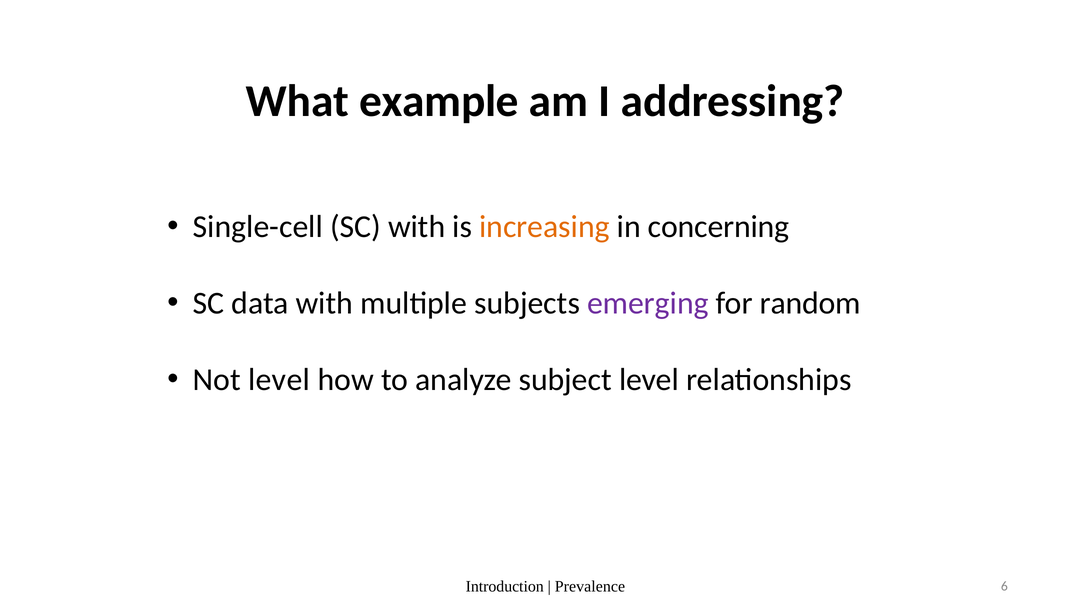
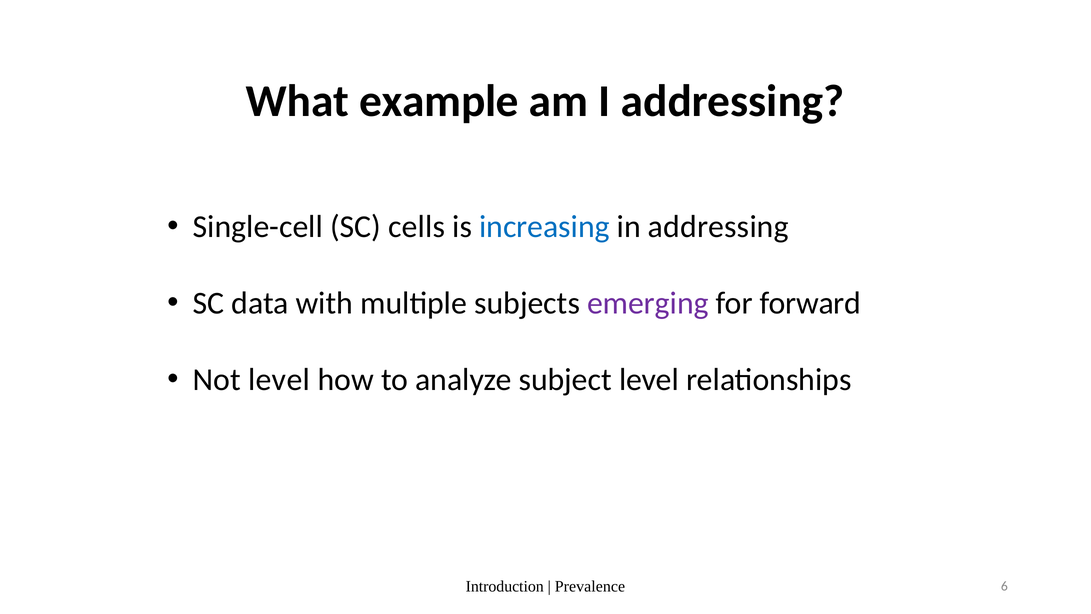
SC with: with -> cells
increasing colour: orange -> blue
in concerning: concerning -> addressing
random: random -> forward
